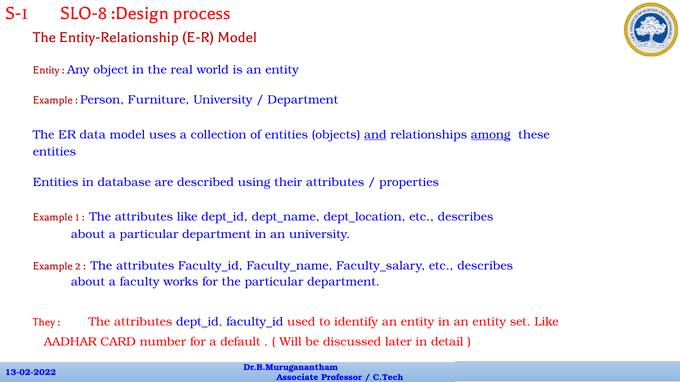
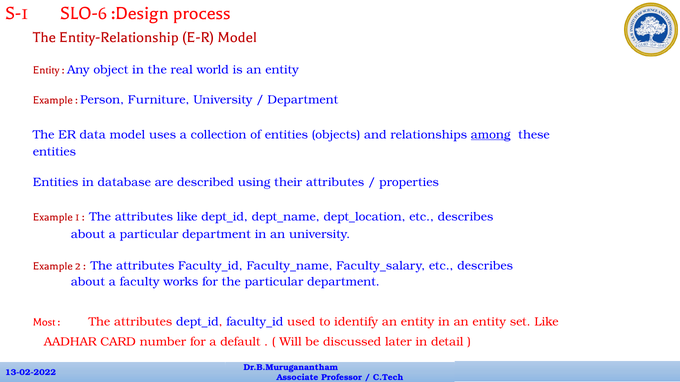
SLO-8: SLO-8 -> SLO-6
and underline: present -> none
They: They -> Most
